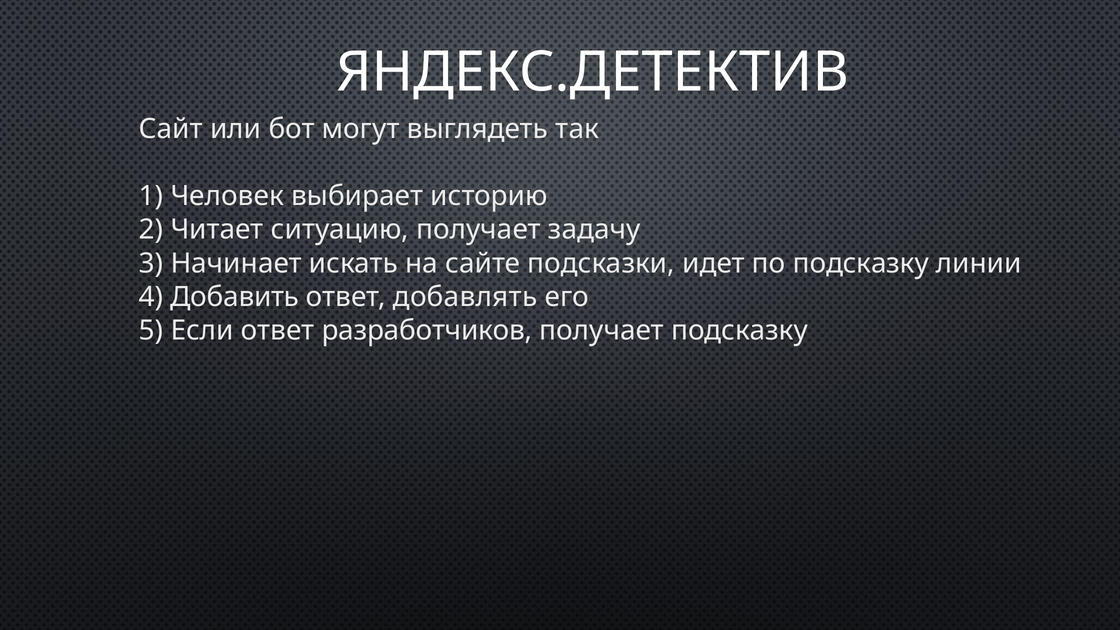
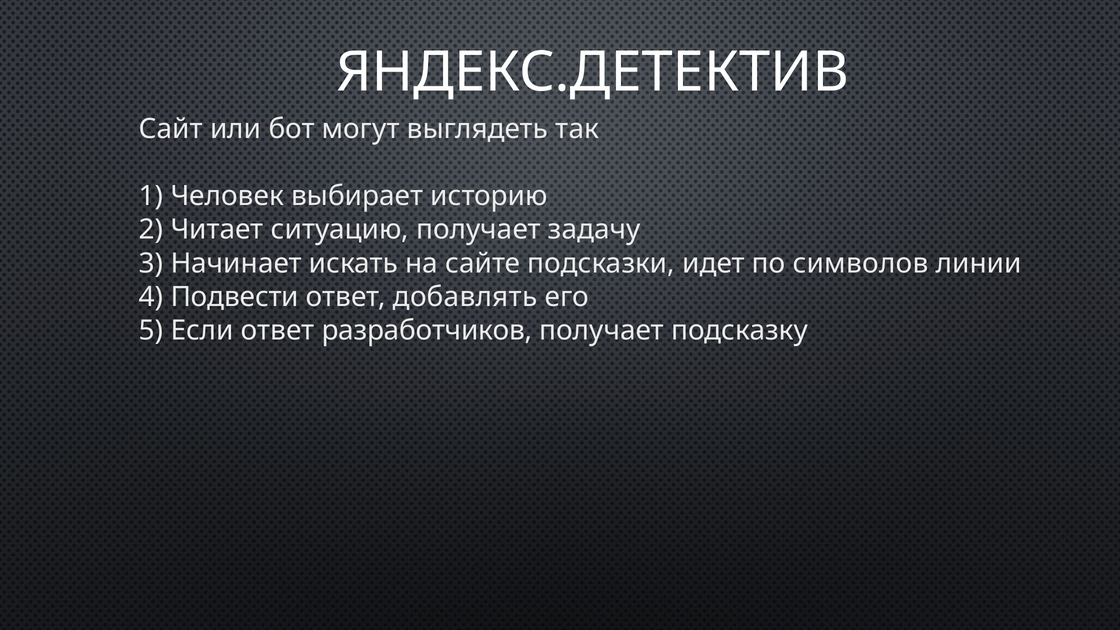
по подсказку: подсказку -> символов
Добавить: Добавить -> Подвести
